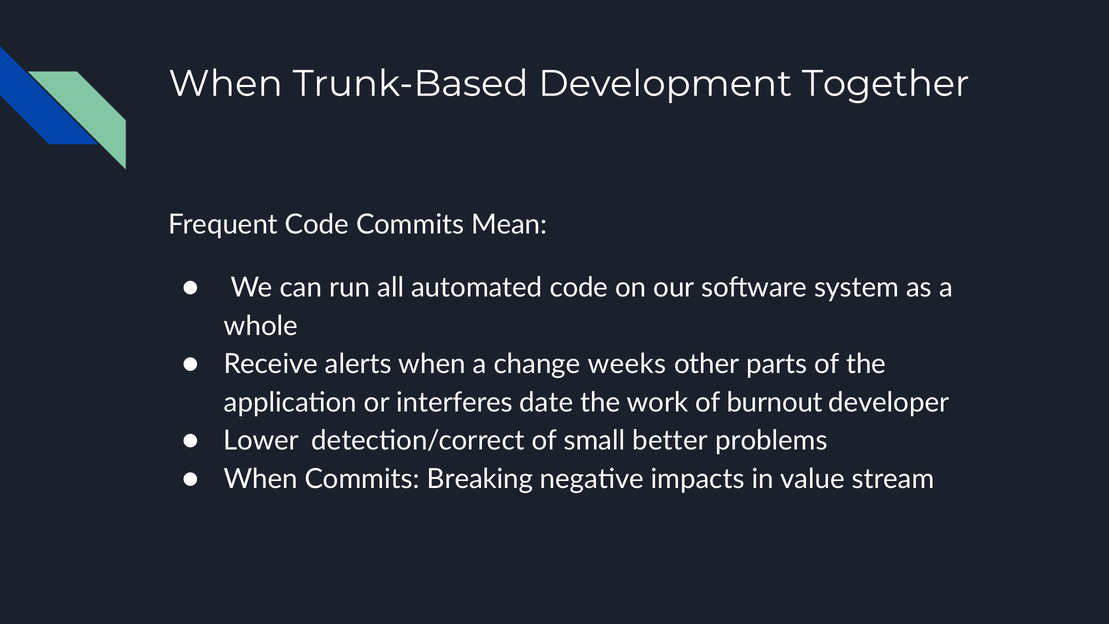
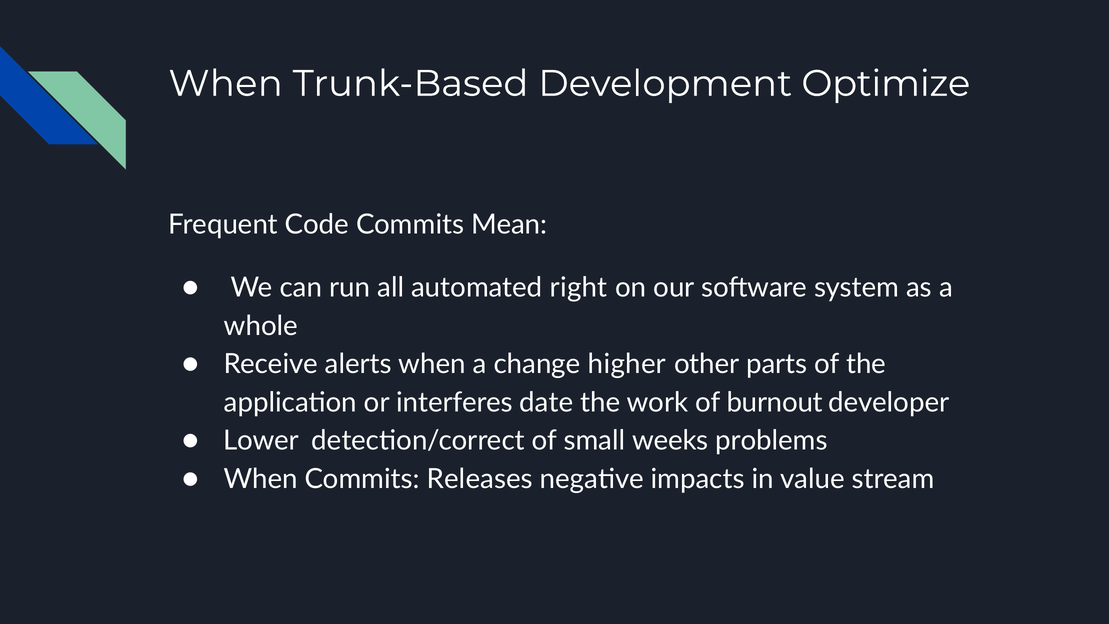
Together: Together -> Optimize
automated code: code -> right
weeks: weeks -> higher
better: better -> weeks
Breaking: Breaking -> Releases
